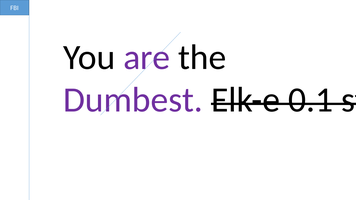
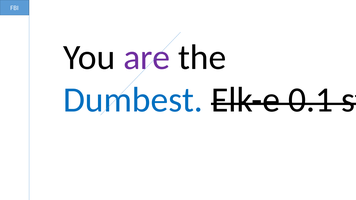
Dumbest colour: purple -> blue
